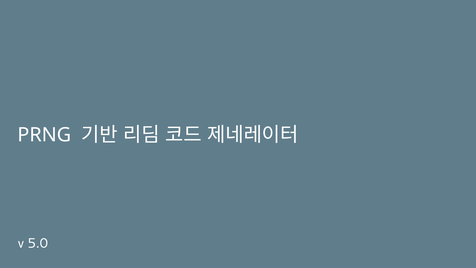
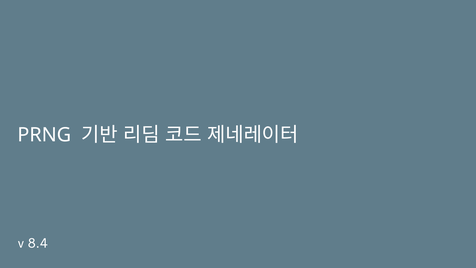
5.0: 5.0 -> 8.4
